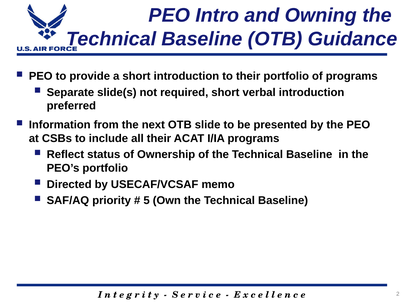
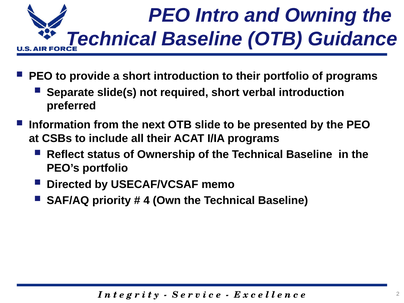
5: 5 -> 4
